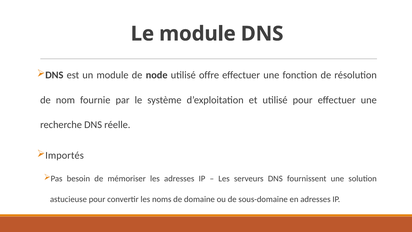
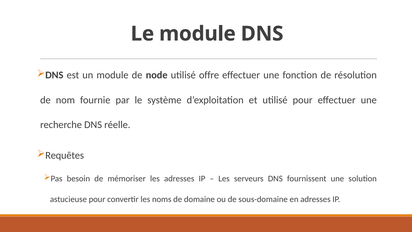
Importés: Importés -> Requêtes
